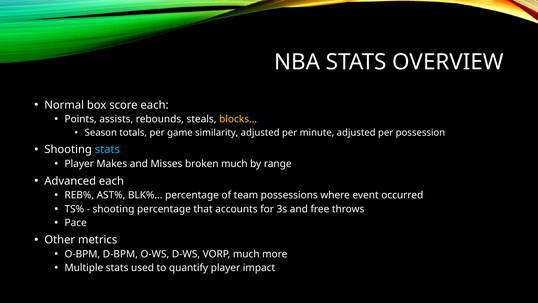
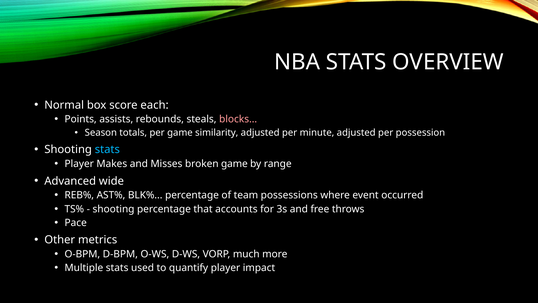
blocks… colour: yellow -> pink
broken much: much -> game
Advanced each: each -> wide
